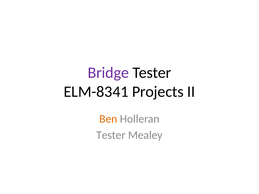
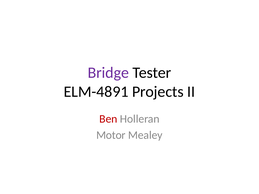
ELM-8341: ELM-8341 -> ELM-4891
Ben colour: orange -> red
Tester at (111, 135): Tester -> Motor
